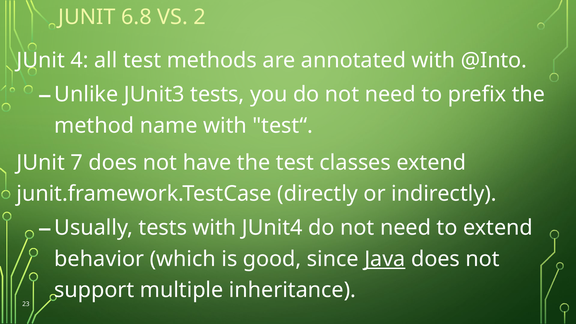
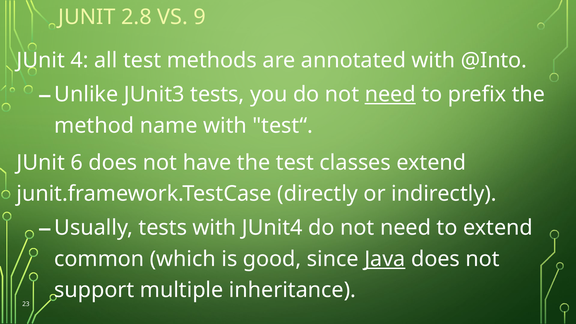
6.8: 6.8 -> 2.8
2: 2 -> 9
need at (390, 95) underline: none -> present
7: 7 -> 6
behavior: behavior -> common
